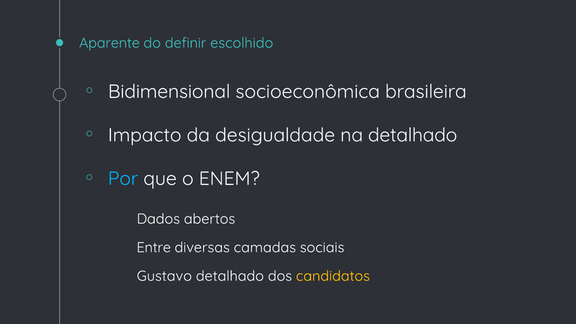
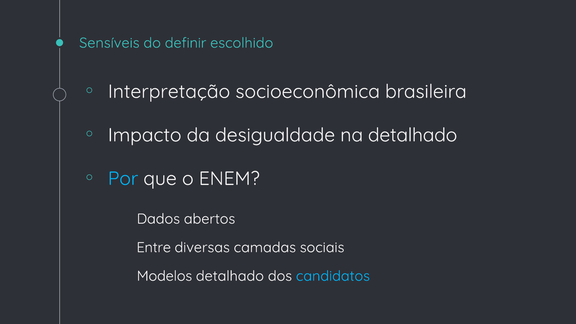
Aparente: Aparente -> Sensíveis
Bidimensional: Bidimensional -> Interpretação
Gustavo: Gustavo -> Modelos
candidatos colour: yellow -> light blue
